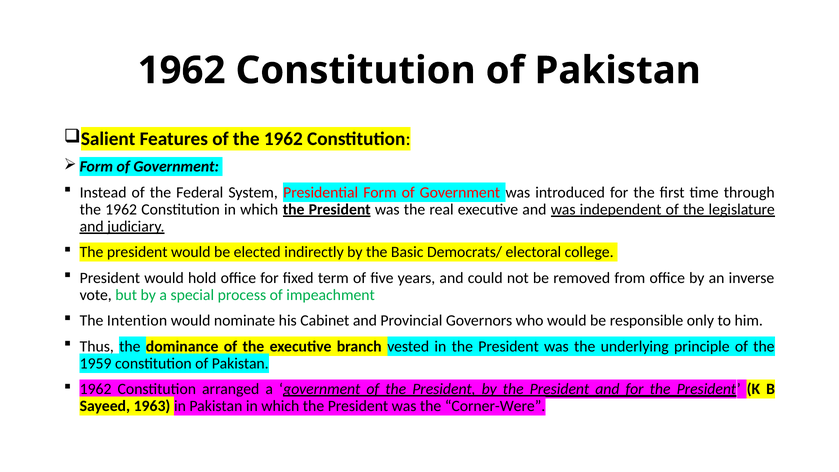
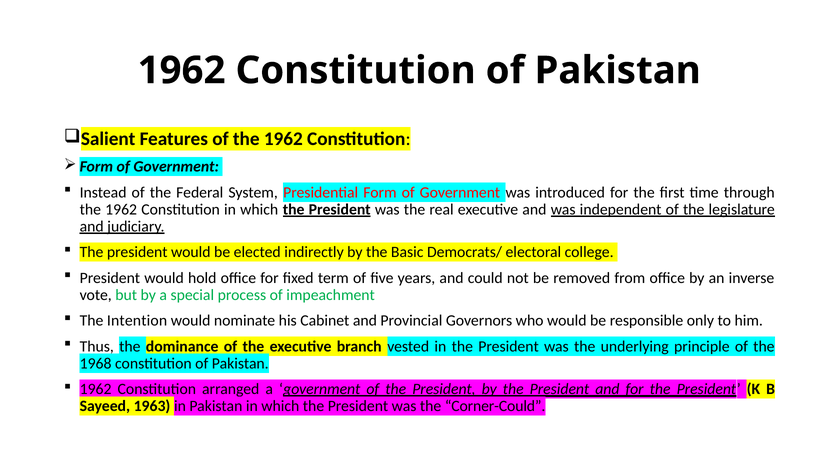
1959: 1959 -> 1968
Corner-Were: Corner-Were -> Corner-Could
